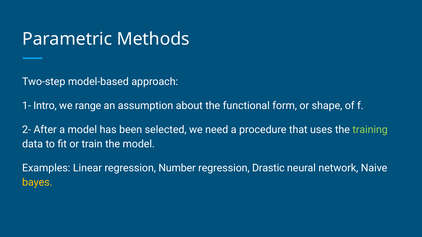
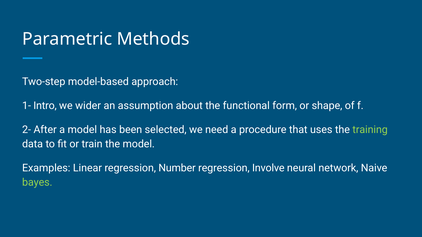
range: range -> wider
Drastic: Drastic -> Involve
bayes colour: yellow -> light green
